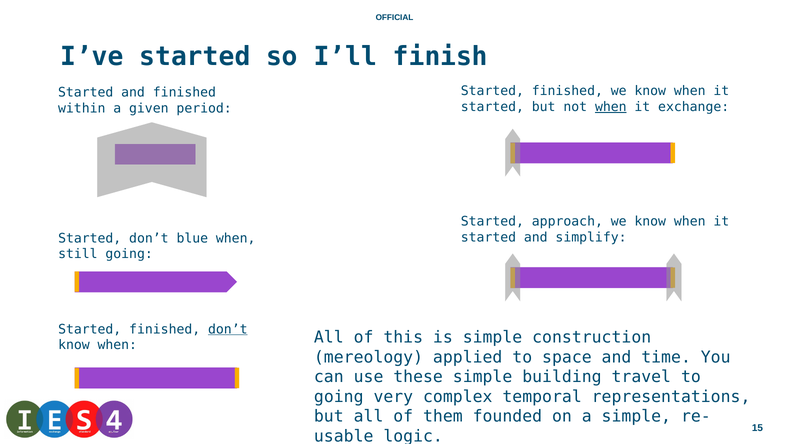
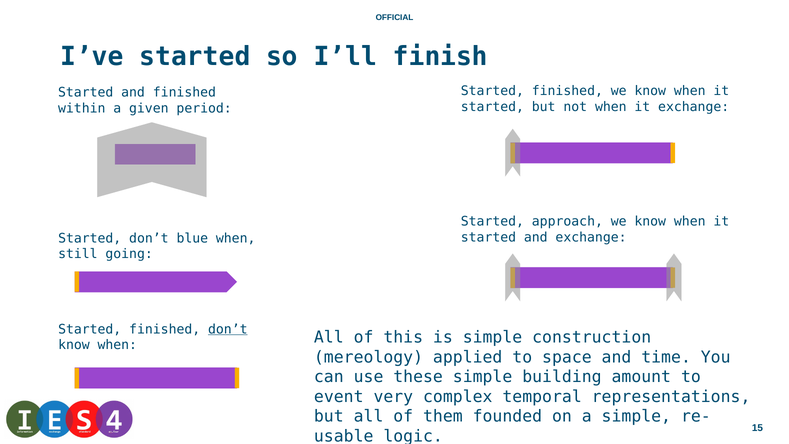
when at (611, 107) underline: present -> none
and simplify: simplify -> exchange
travel: travel -> amount
going at (339, 397): going -> event
